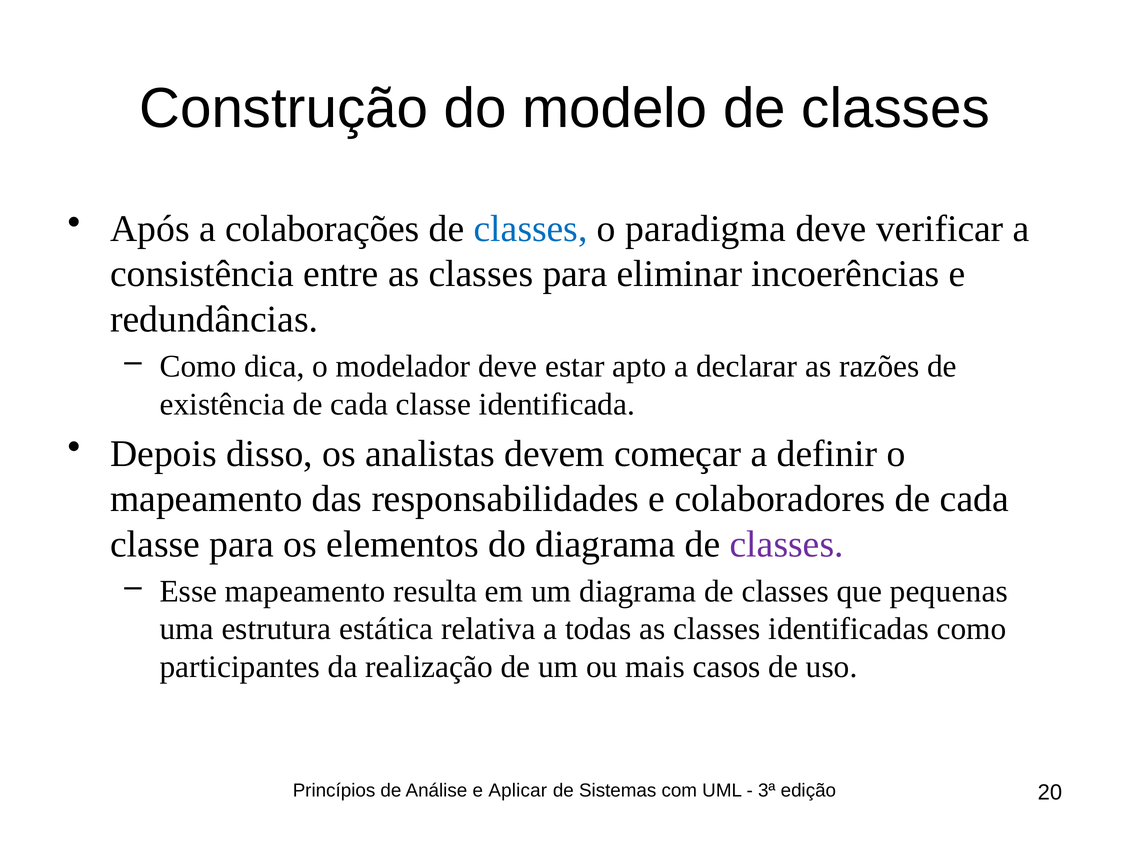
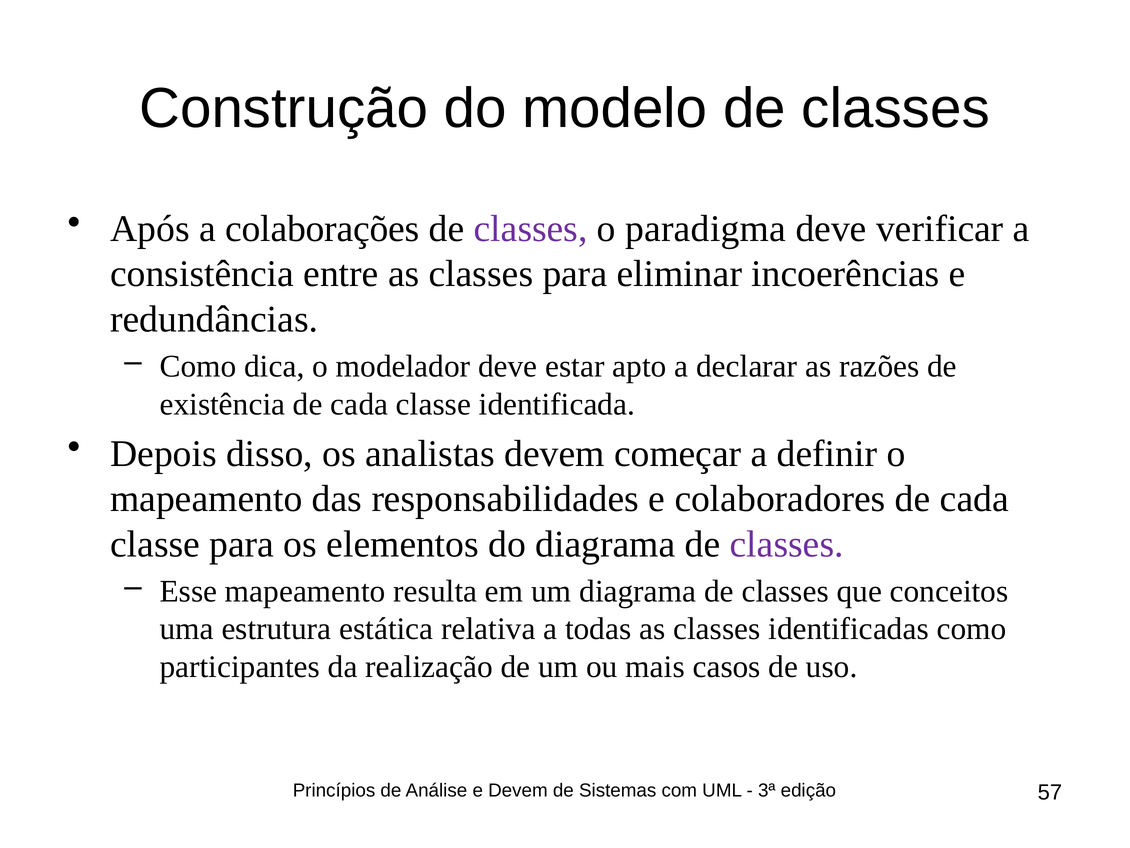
classes at (531, 229) colour: blue -> purple
pequenas: pequenas -> conceitos
e Aplicar: Aplicar -> Devem
20: 20 -> 57
